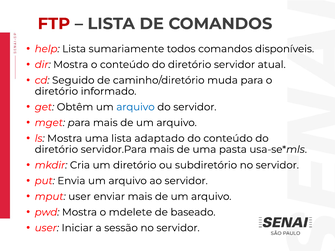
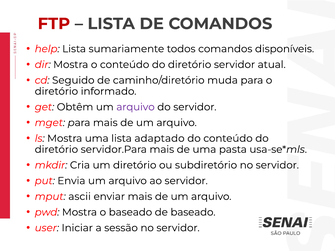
arquivo at (136, 107) colour: blue -> purple
mput user: user -> ascii
o mdelete: mdelete -> baseado
